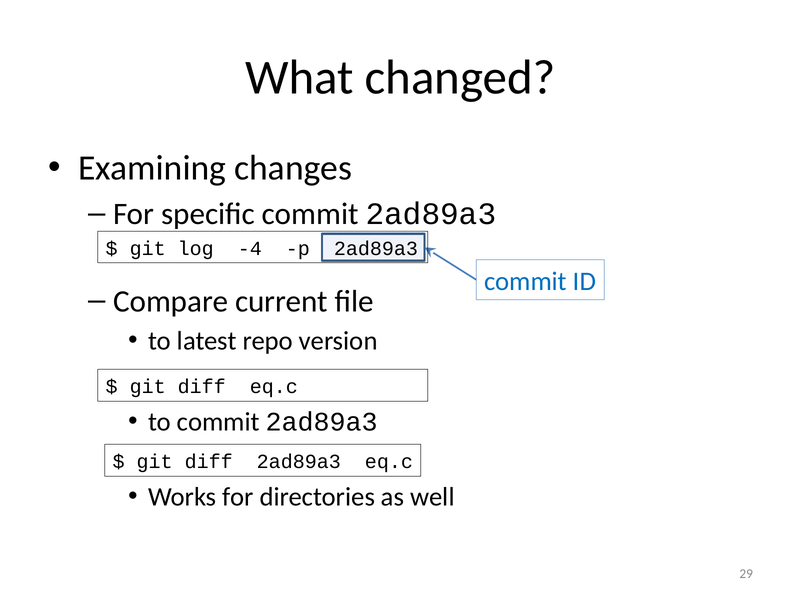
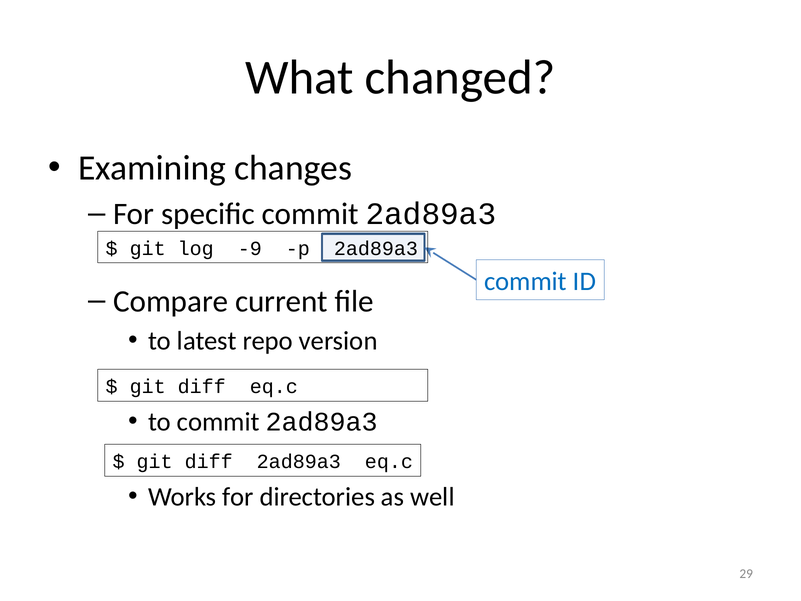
-4: -4 -> -9
